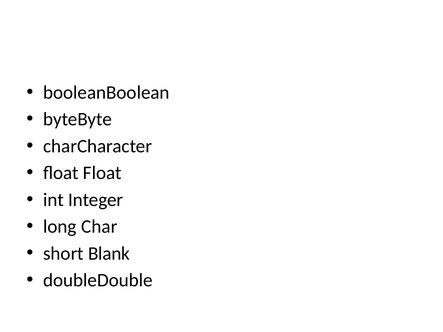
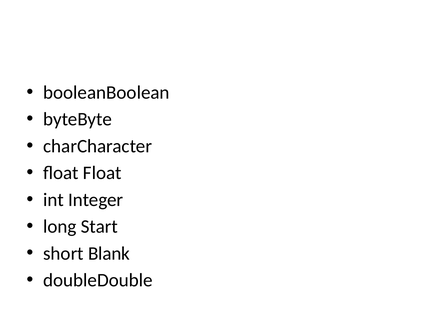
Char: Char -> Start
